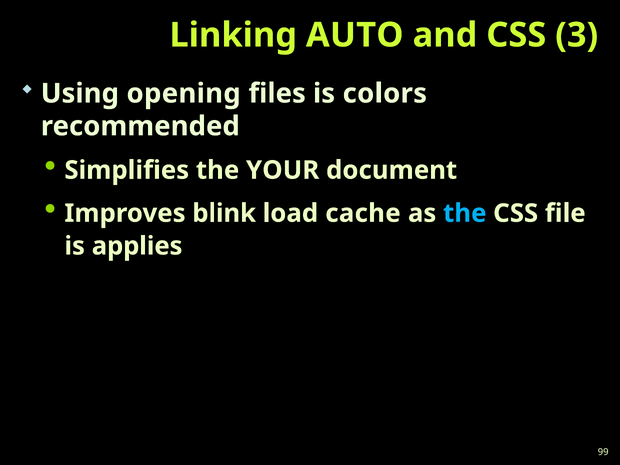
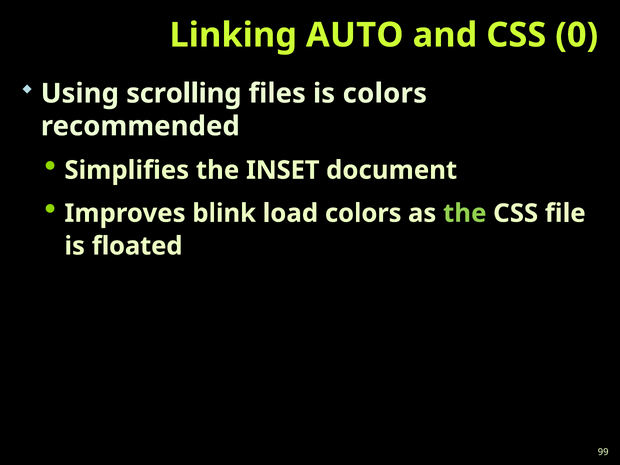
3: 3 -> 0
opening: opening -> scrolling
YOUR: YOUR -> INSET
load cache: cache -> colors
the at (465, 213) colour: light blue -> light green
applies: applies -> floated
